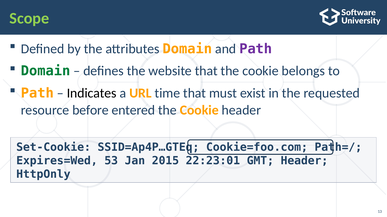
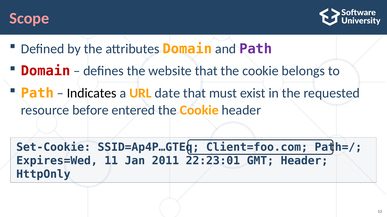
Scope colour: light green -> pink
Domain at (46, 71) colour: green -> red
time: time -> date
Cookie=foo.com: Cookie=foo.com -> Client=foo.com
53: 53 -> 11
2015: 2015 -> 2011
